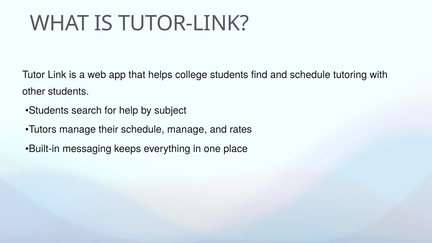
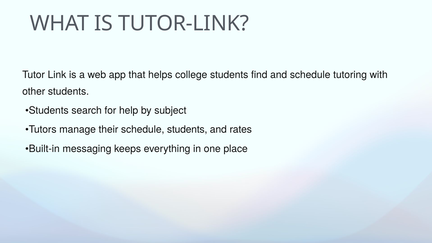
schedule manage: manage -> students
